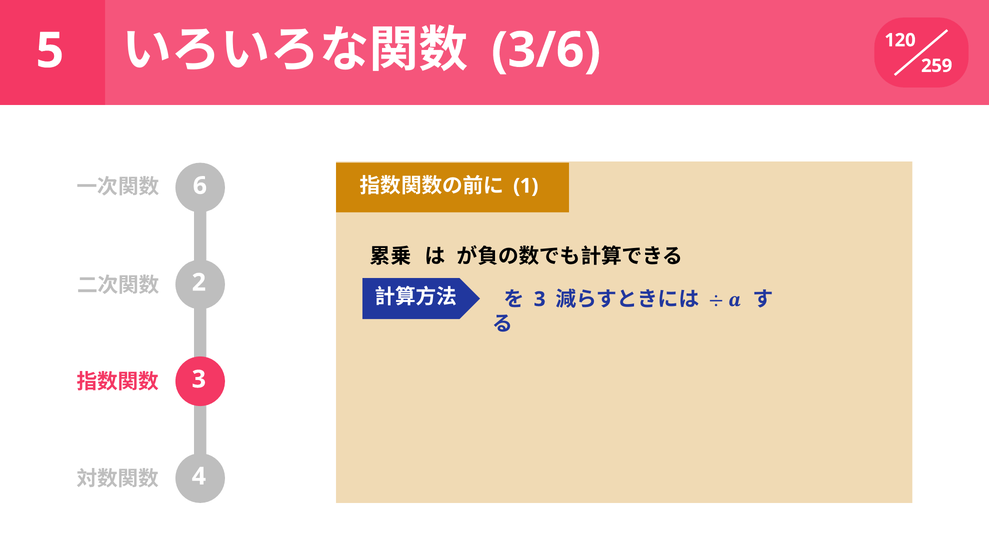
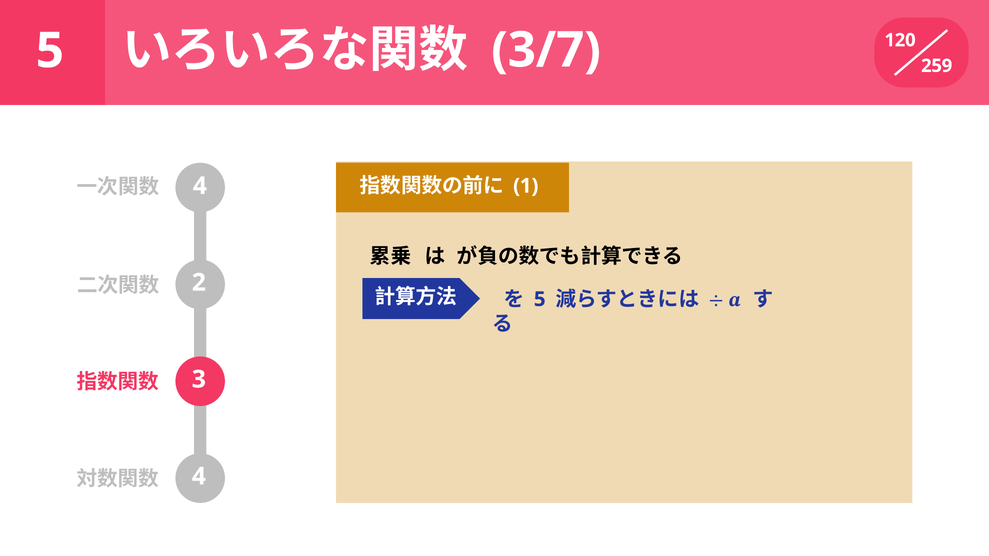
3/6: 3/6 -> 3/7
6 at (200, 186): 6 -> 4
3 at (540, 299): 3 -> 5
